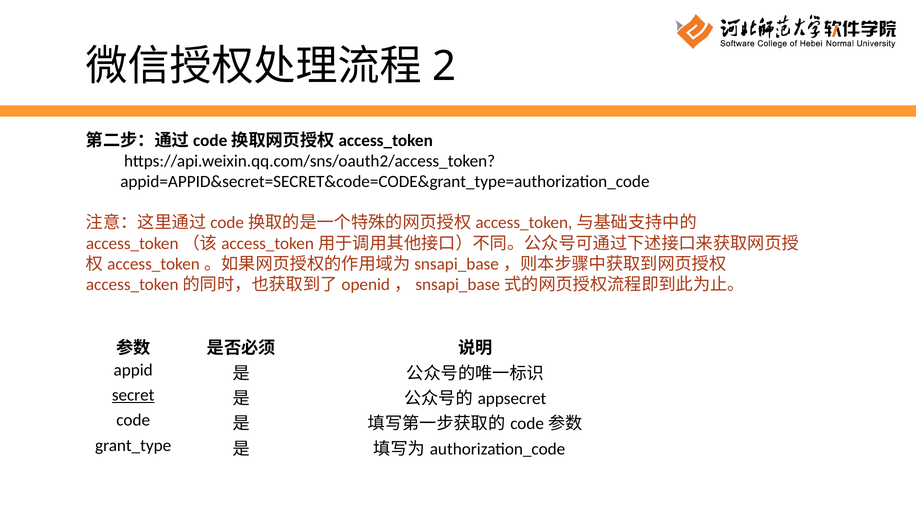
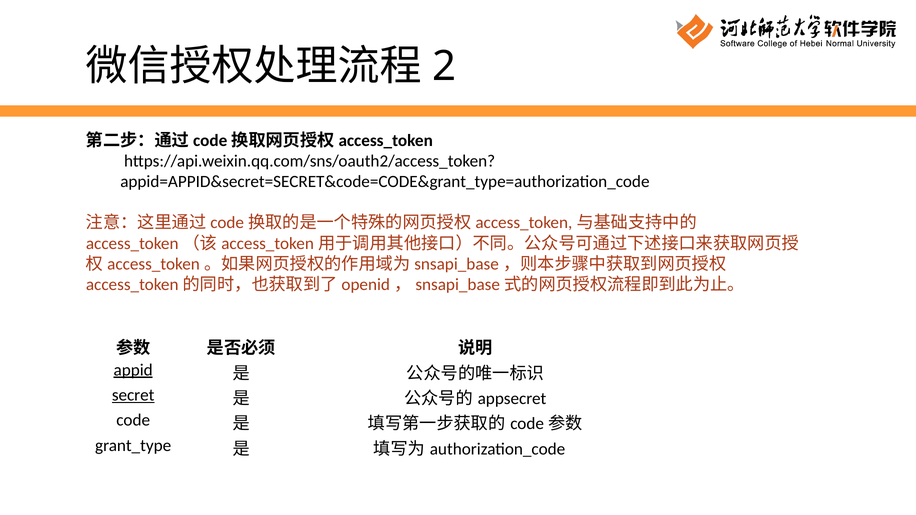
appid underline: none -> present
